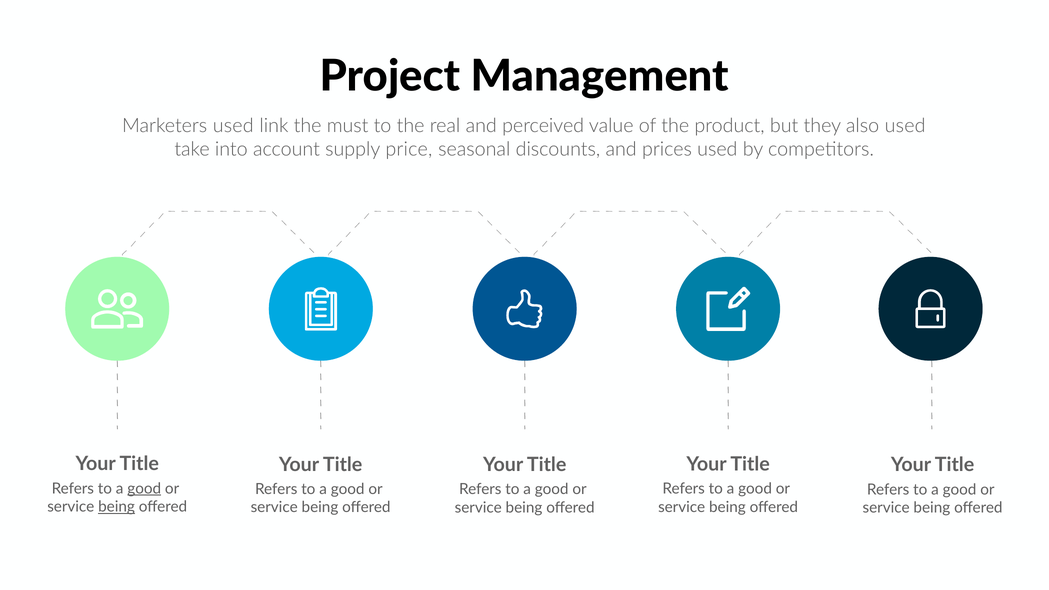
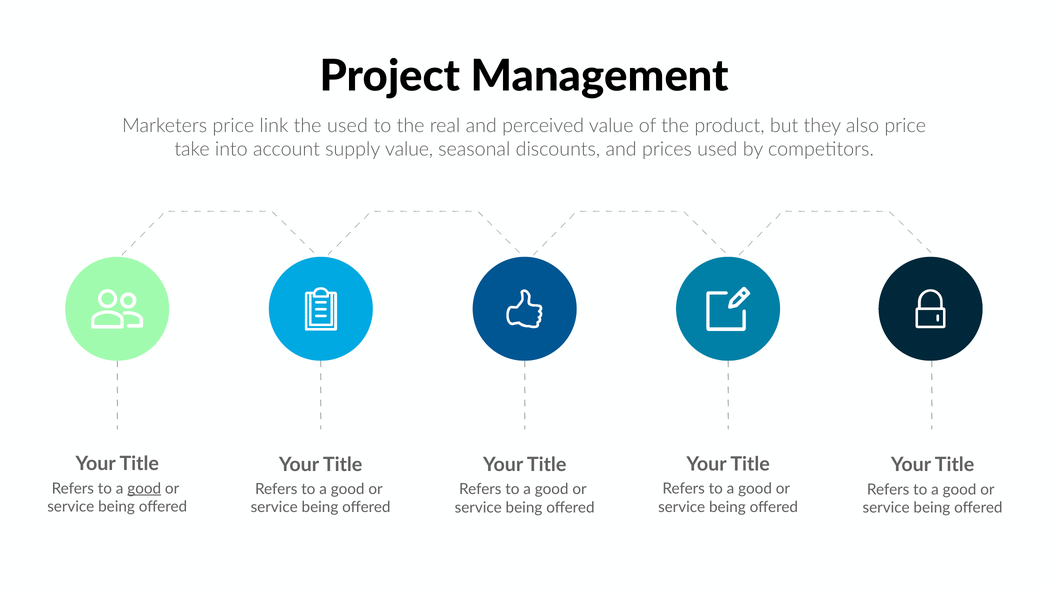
Marketers used: used -> price
the must: must -> used
also used: used -> price
supply price: price -> value
being at (117, 507) underline: present -> none
